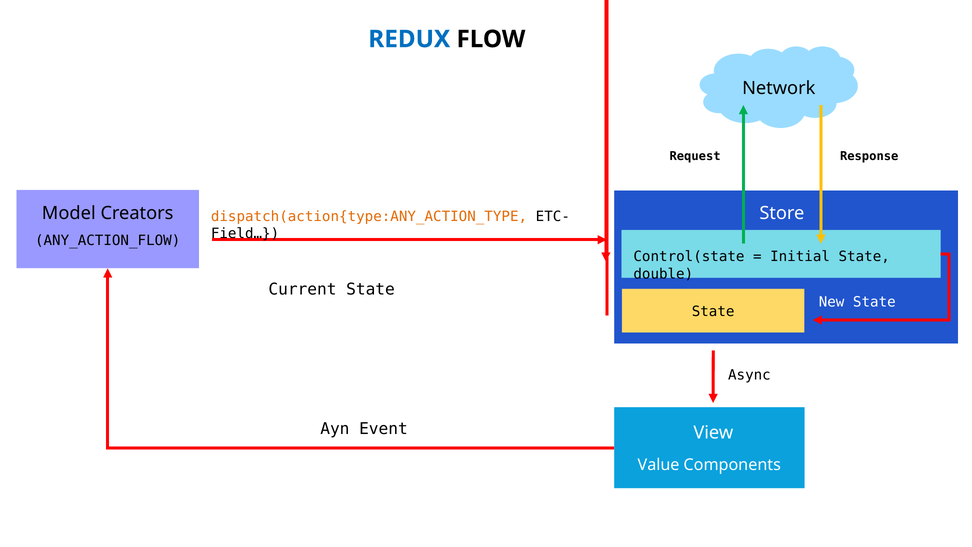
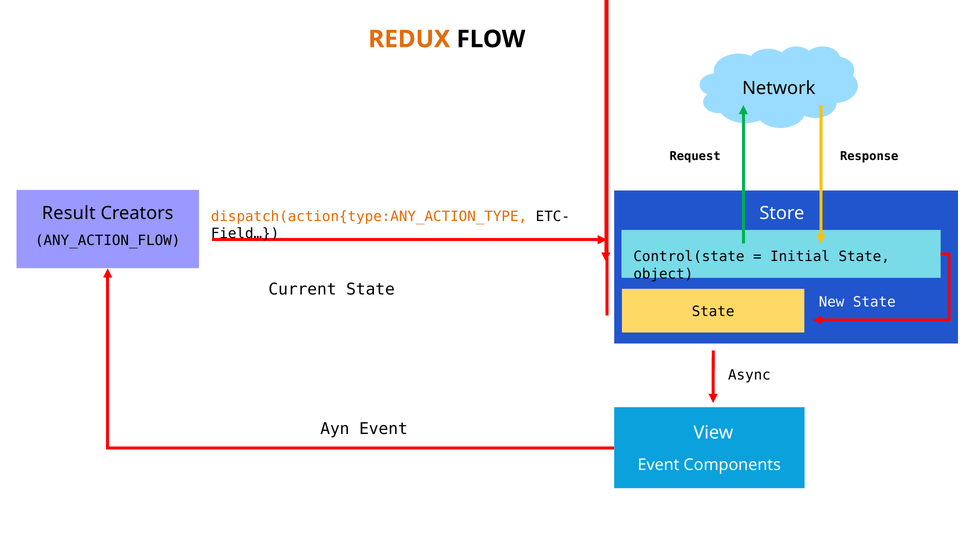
REDUX colour: blue -> orange
Model: Model -> Result
double: double -> object
Value at (659, 465): Value -> Event
